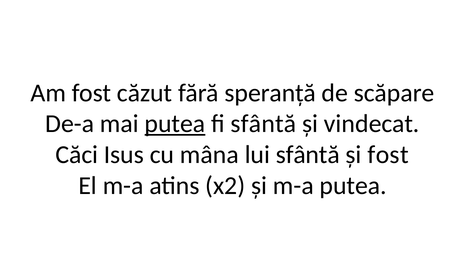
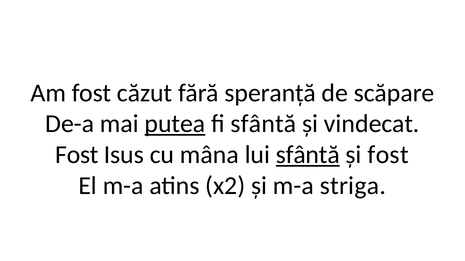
Căci at (77, 155): Căci -> Fost
sfântă at (308, 155) underline: none -> present
m-a putea: putea -> striga
